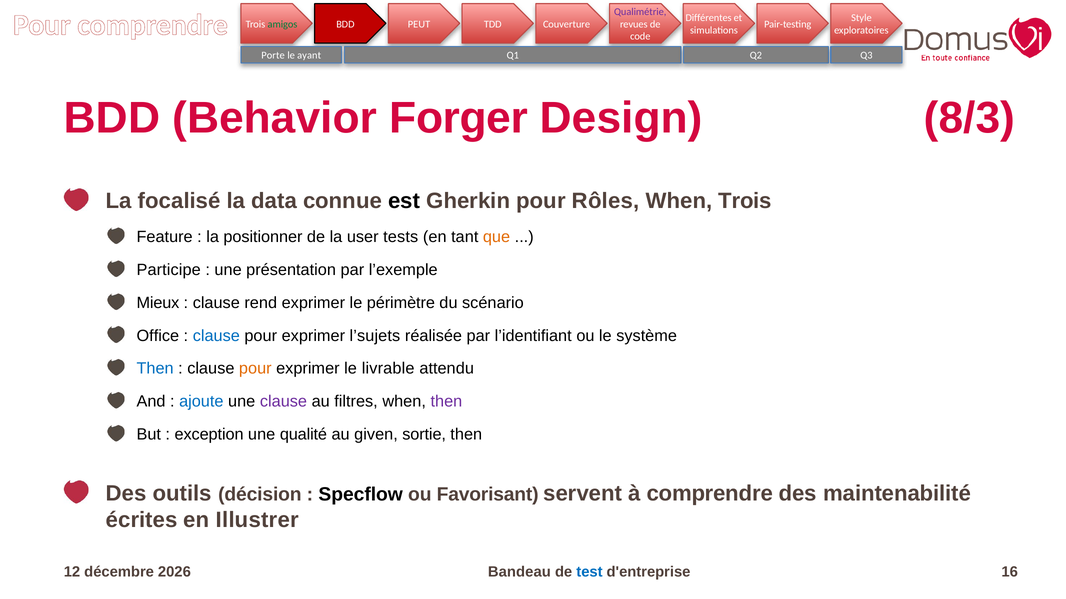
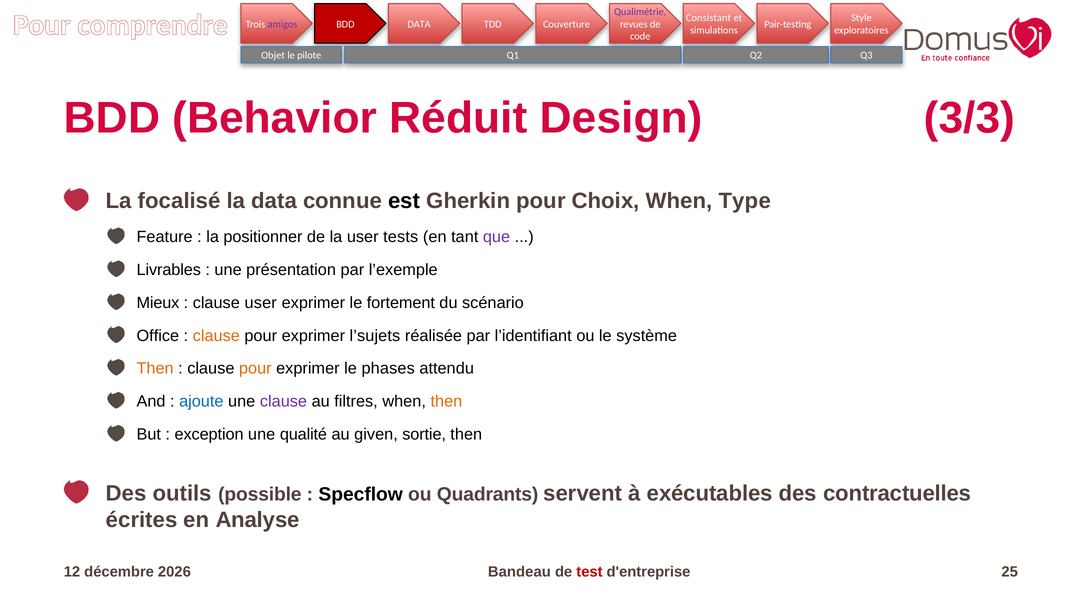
amigos colour: green -> purple
BDD PEUT: PEUT -> DATA
Différentes: Différentes -> Consistant
Porte: Porte -> Objet
ayant: ayant -> pilote
Forger: Forger -> Réduit
8/3: 8/3 -> 3/3
Rôles: Rôles -> Choix
When Trois: Trois -> Type
que colour: orange -> purple
Participe: Participe -> Livrables
clause rend: rend -> user
périmètre: périmètre -> fortement
clause at (216, 336) colour: blue -> orange
Then at (155, 369) colour: blue -> orange
livrable: livrable -> phases
then at (446, 402) colour: purple -> orange
décision: décision -> possible
Favorisant: Favorisant -> Quadrants
à comprendre: comprendre -> exécutables
maintenabilité: maintenabilité -> contractuelles
Illustrer: Illustrer -> Analyse
test colour: blue -> red
16: 16 -> 25
